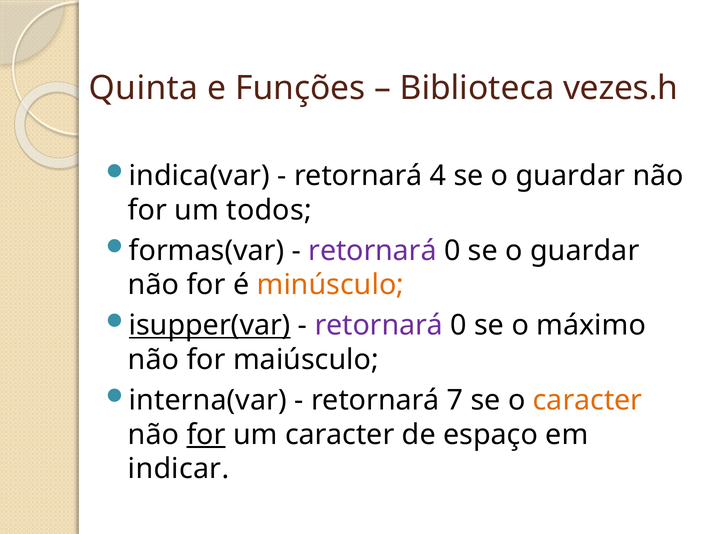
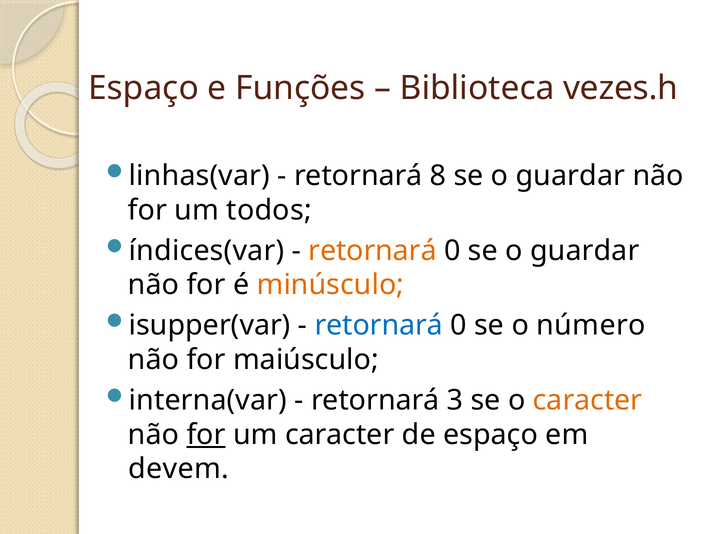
Quinta at (143, 88): Quinta -> Espaço
indica(var: indica(var -> linhas(var
4: 4 -> 8
formas(var: formas(var -> índices(var
retornará at (373, 251) colour: purple -> orange
isupper(var underline: present -> none
retornará at (379, 325) colour: purple -> blue
máximo: máximo -> número
7: 7 -> 3
indicar: indicar -> devem
